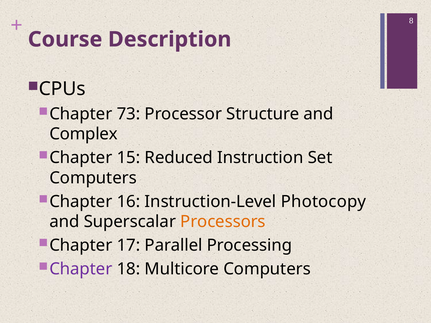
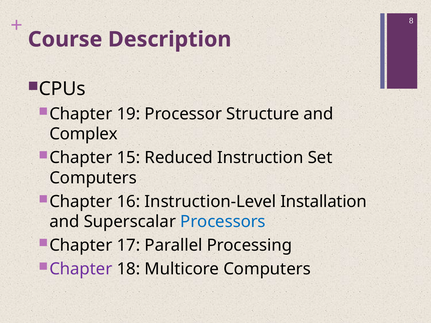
73: 73 -> 19
Photocopy: Photocopy -> Installation
Processors colour: orange -> blue
